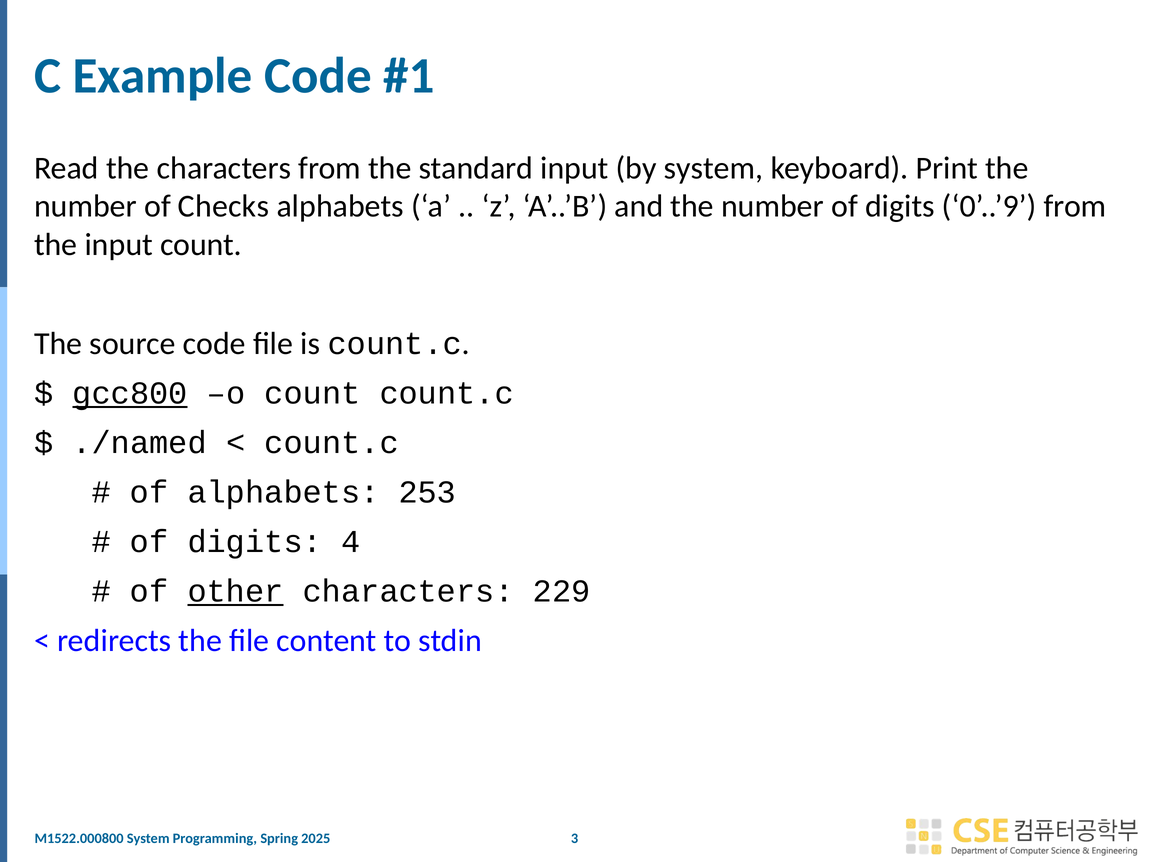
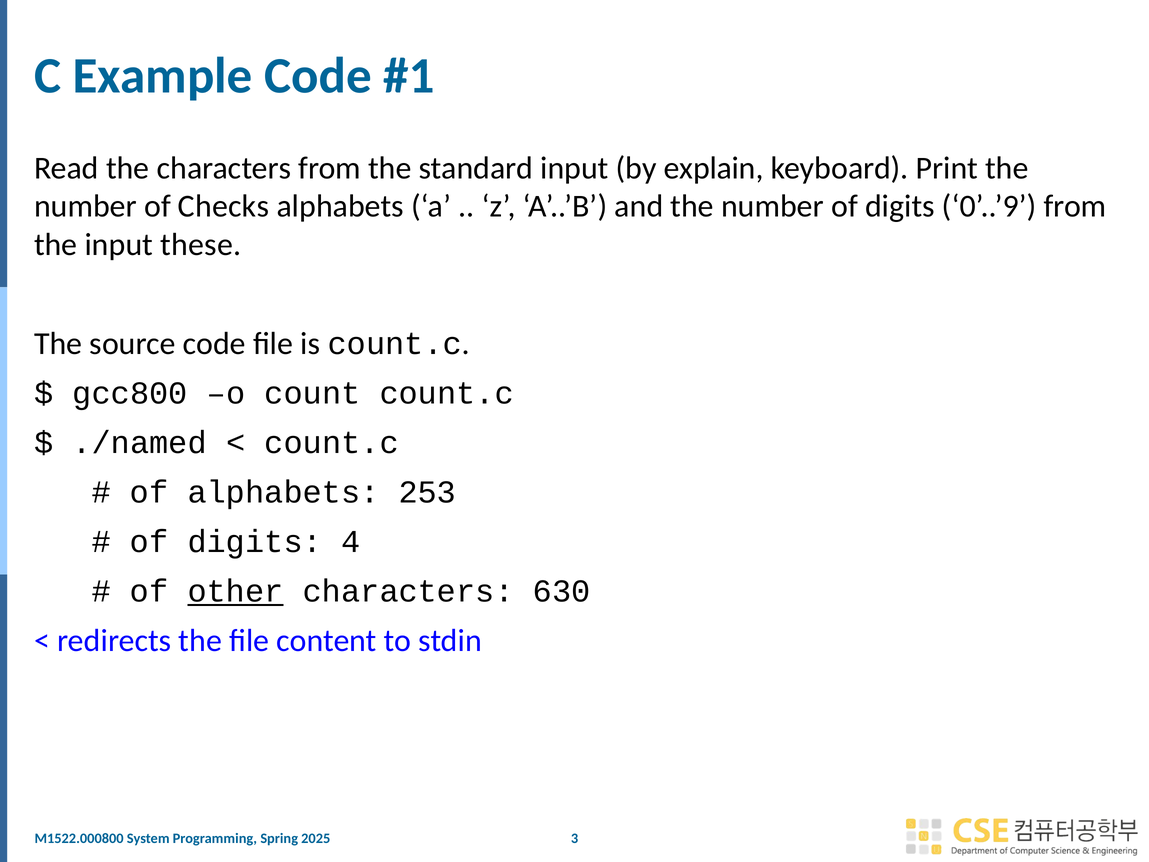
by system: system -> explain
input count: count -> these
gcc800 underline: present -> none
229: 229 -> 630
